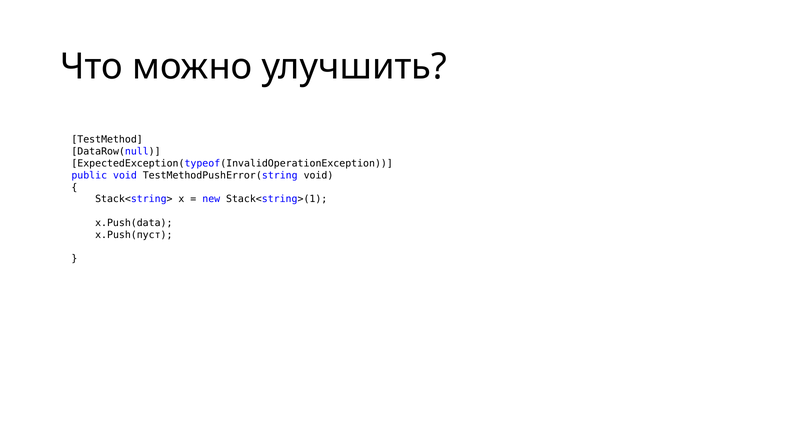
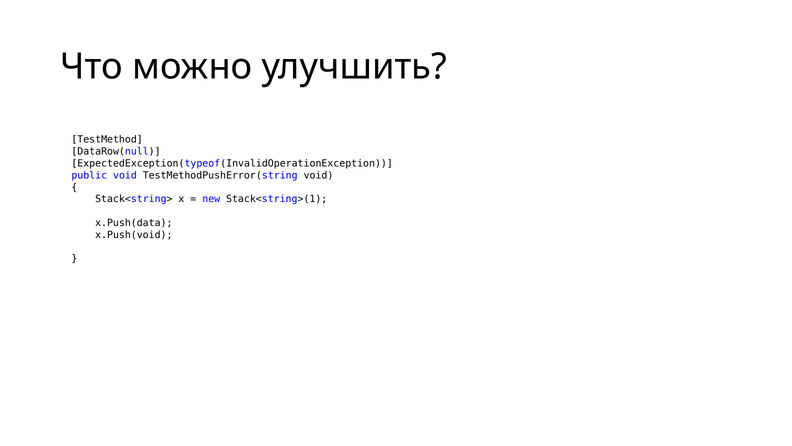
x.Push(пуст: x.Push(пуст -> x.Push(void
